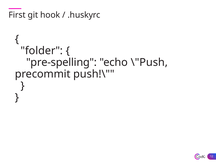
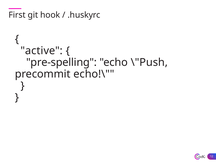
folder: folder -> active
push!\: push!\ -> echo!\
